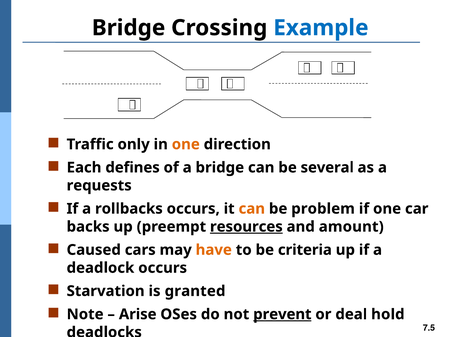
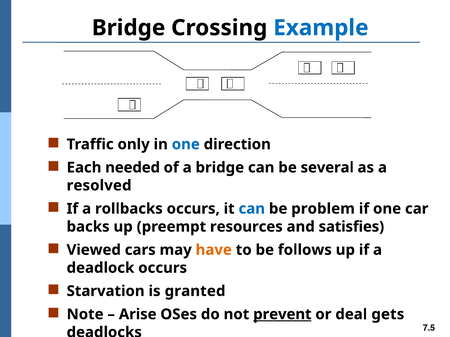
one at (186, 145) colour: orange -> blue
defines: defines -> needed
requests: requests -> resolved
can at (252, 209) colour: orange -> blue
resources underline: present -> none
amount: amount -> satisfies
Caused: Caused -> Viewed
criteria: criteria -> follows
hold: hold -> gets
